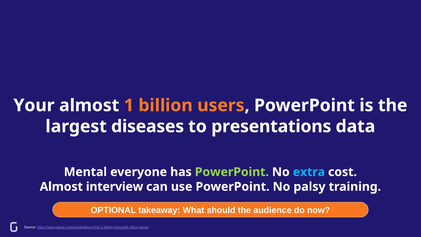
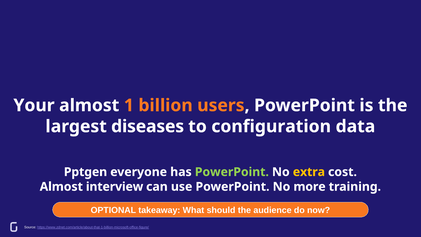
presentations: presentations -> configuration
Mental: Mental -> Pptgen
extra colour: light blue -> yellow
palsy: palsy -> more
